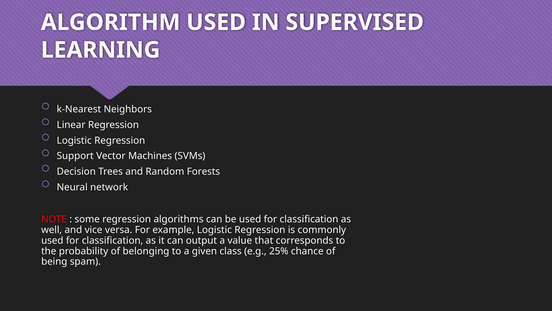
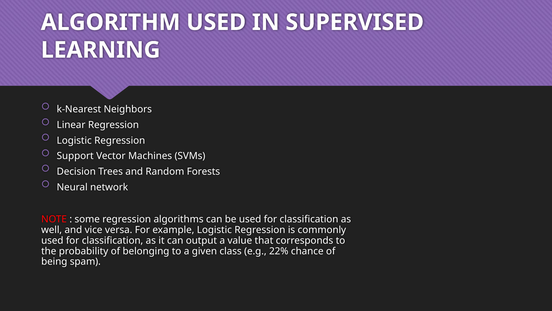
25%: 25% -> 22%
